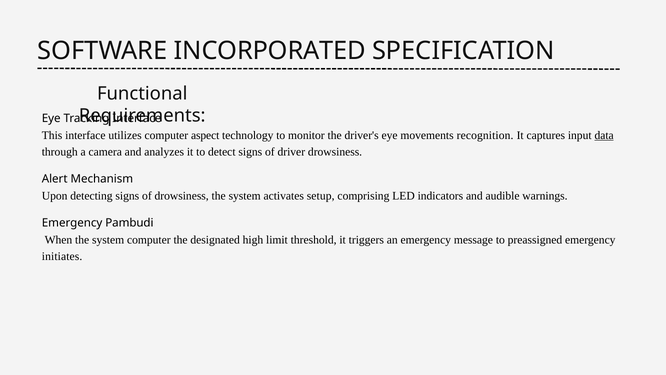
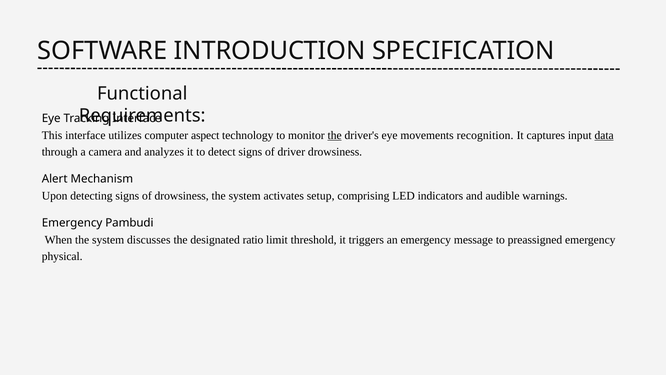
INCORPORATED: INCORPORATED -> INTRODUCTION
the at (335, 135) underline: none -> present
system computer: computer -> discusses
high: high -> ratio
initiates: initiates -> physical
